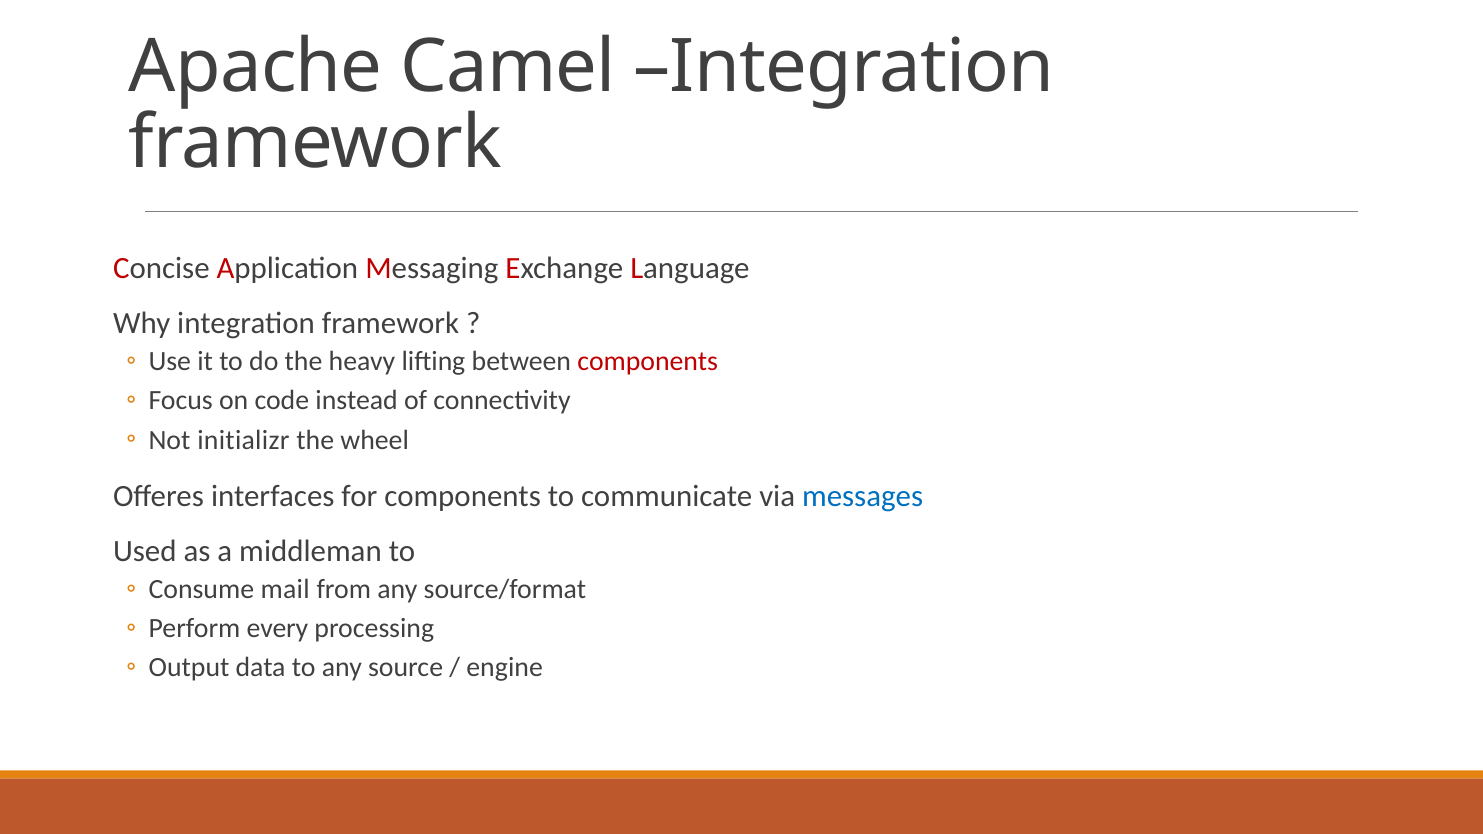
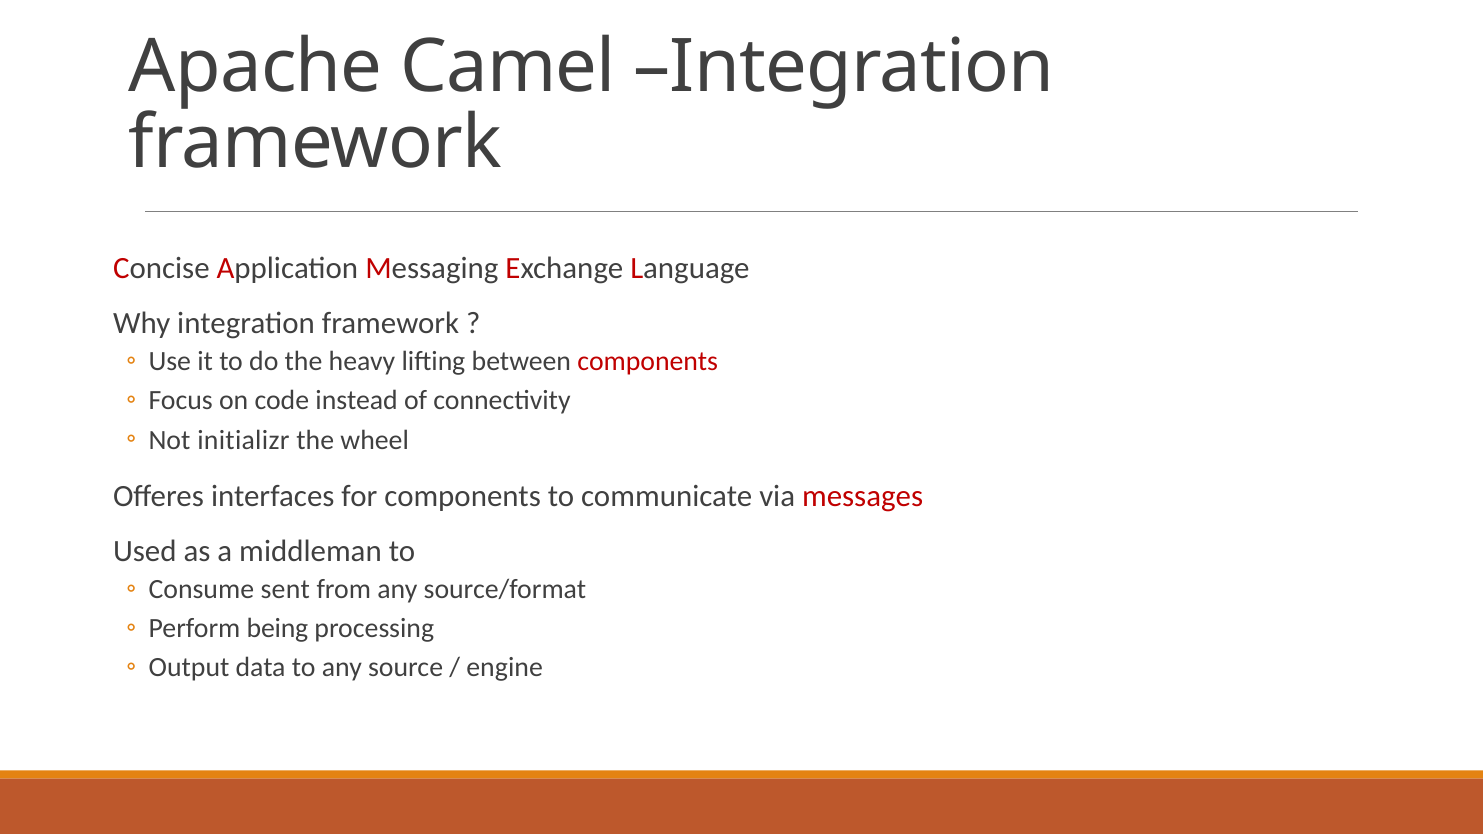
messages colour: blue -> red
mail: mail -> sent
every: every -> being
